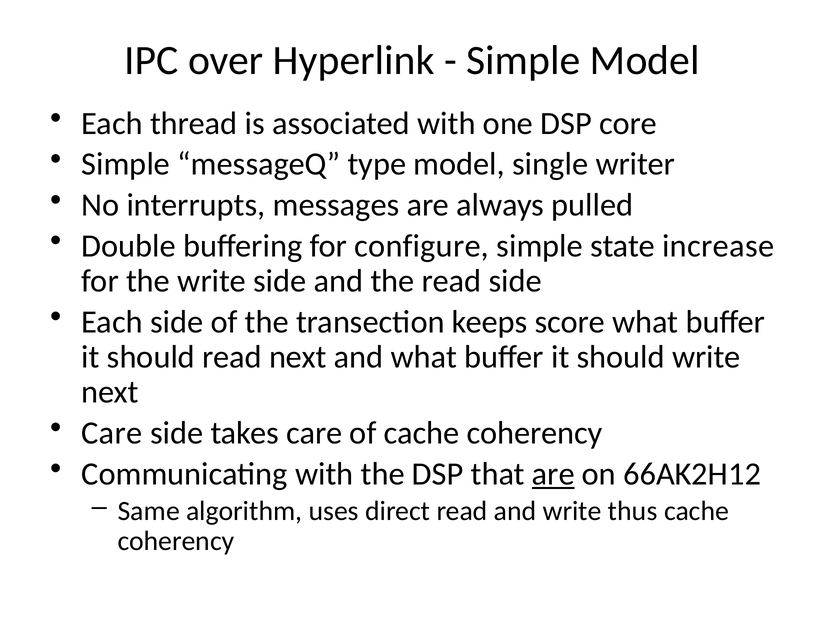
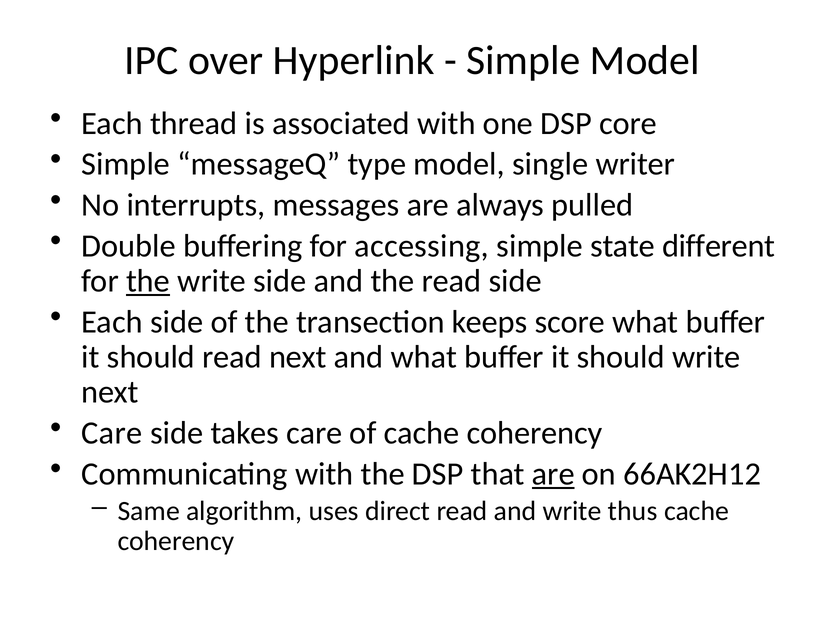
configure: configure -> accessing
increase: increase -> different
the at (148, 281) underline: none -> present
